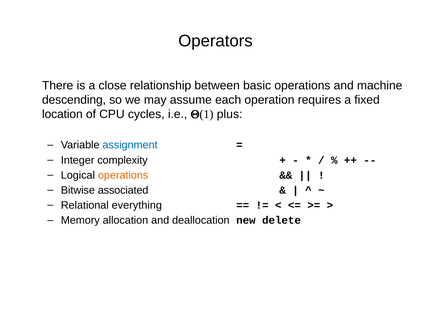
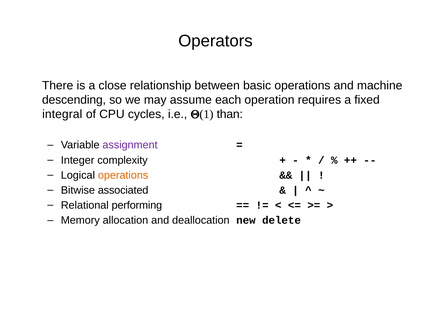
location: location -> integral
plus: plus -> than
assignment colour: blue -> purple
everything: everything -> performing
